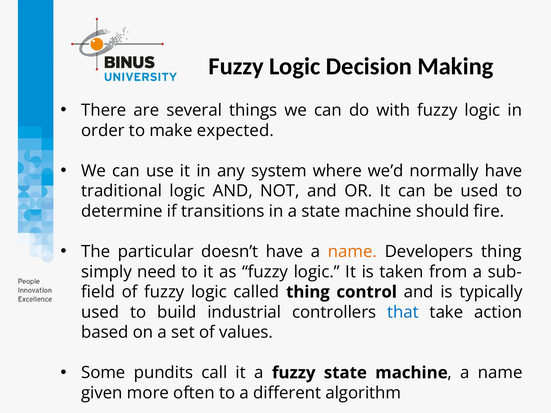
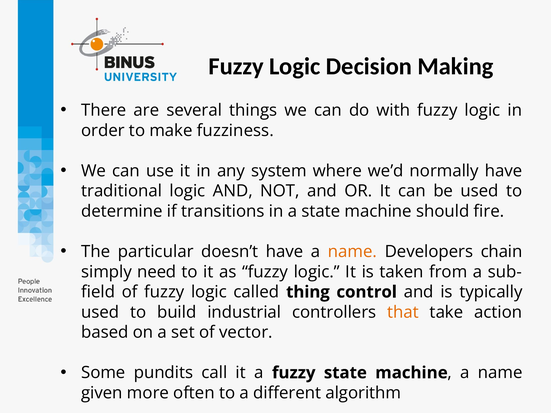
expected: expected -> fuzziness
Developers thing: thing -> chain
that colour: blue -> orange
values: values -> vector
